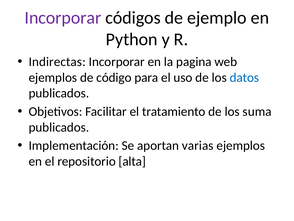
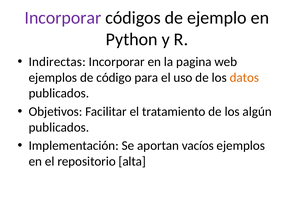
datos colour: blue -> orange
suma: suma -> algún
varias: varias -> vacíos
